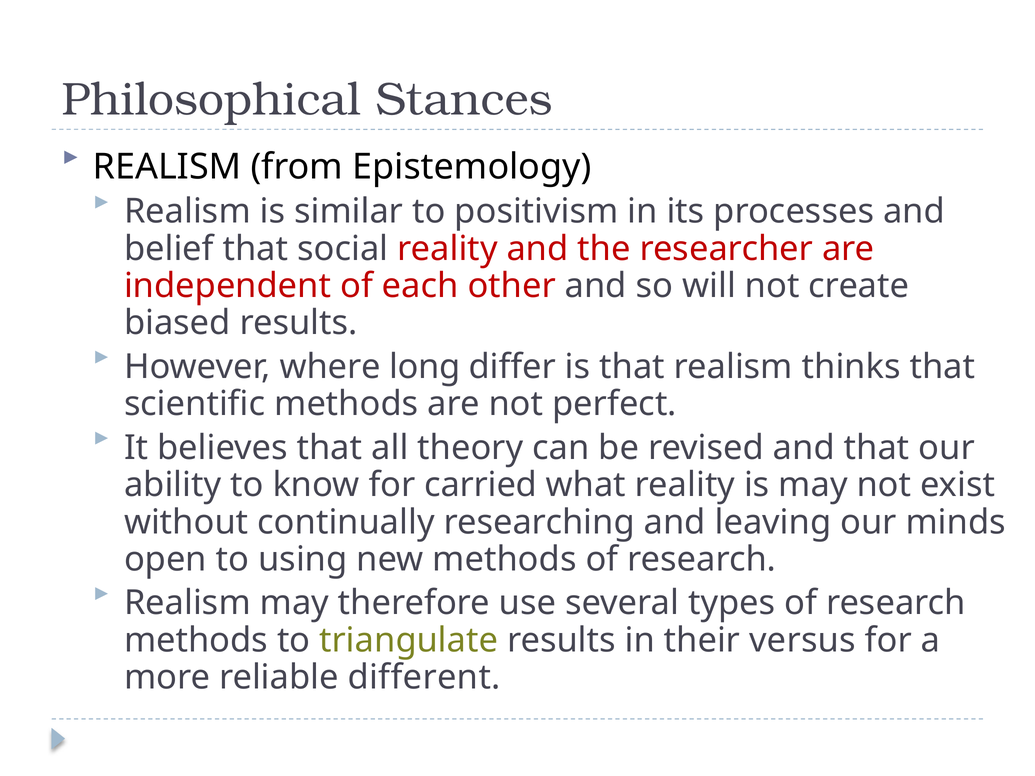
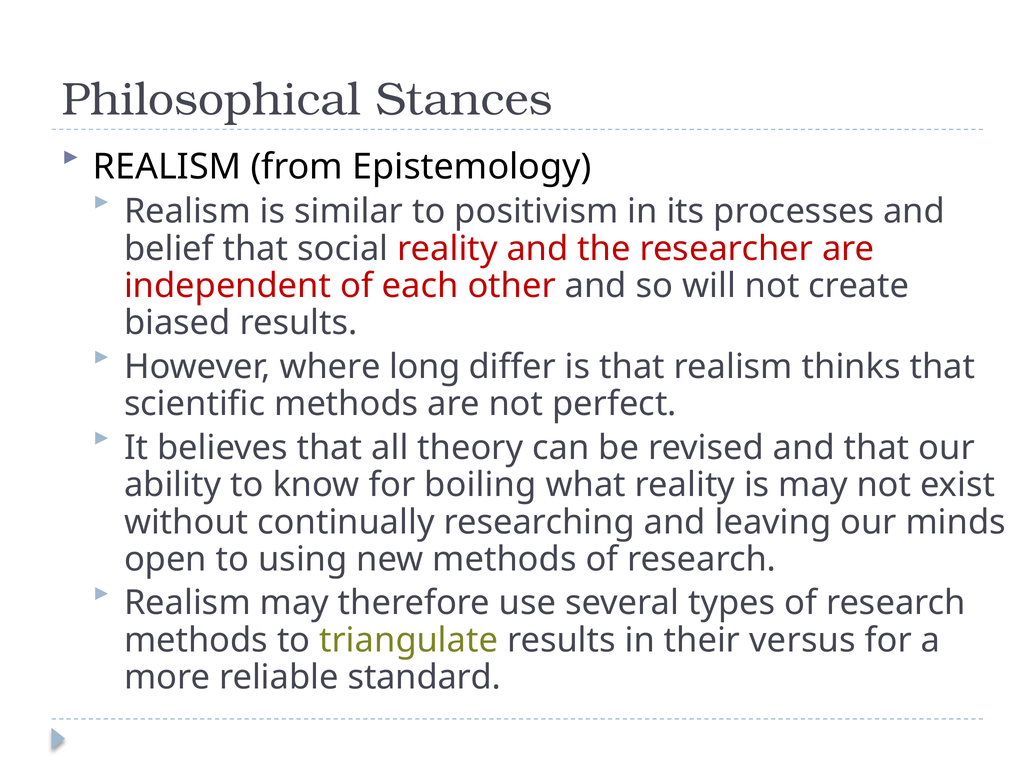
carried: carried -> boiling
different: different -> standard
